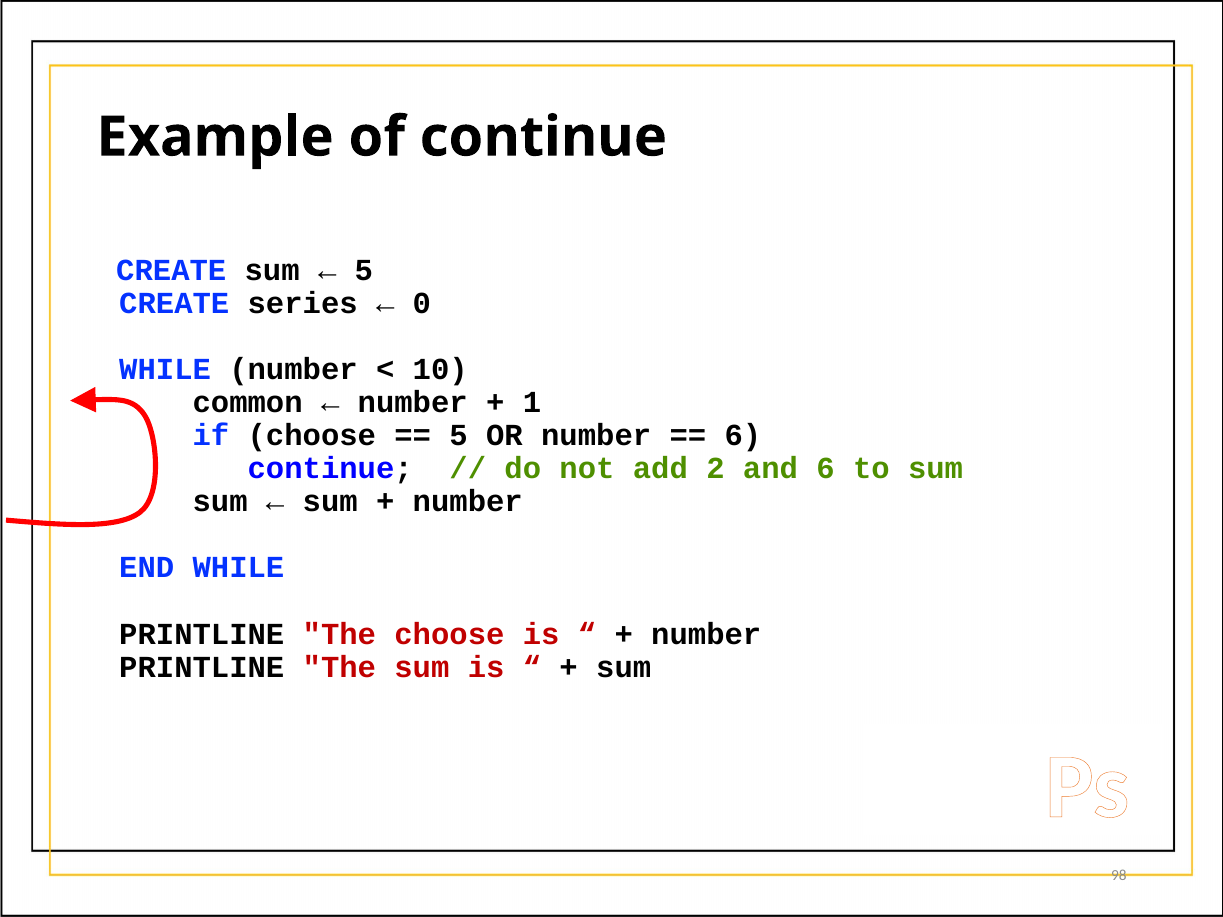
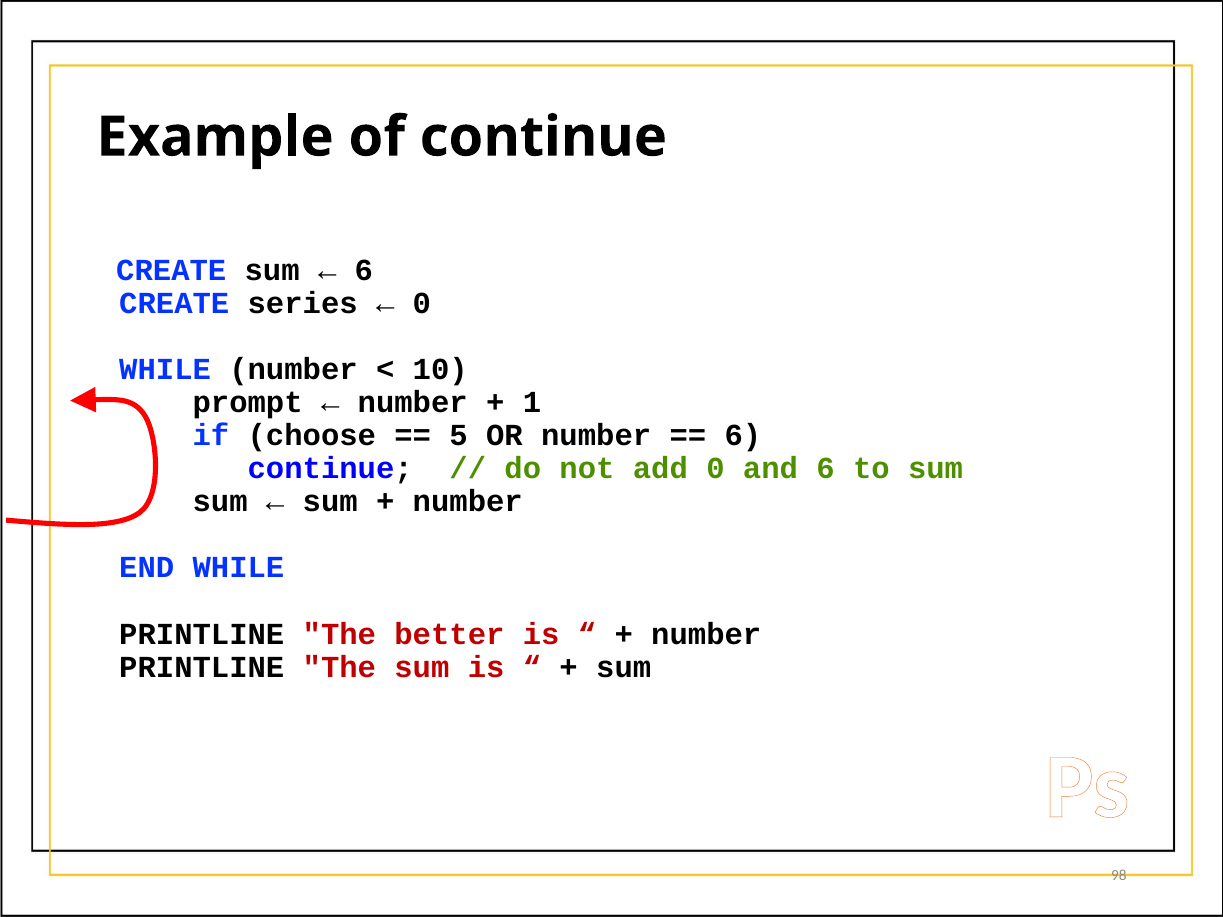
5 at (364, 271): 5 -> 6
common: common -> prompt
add 2: 2 -> 0
The choose: choose -> better
